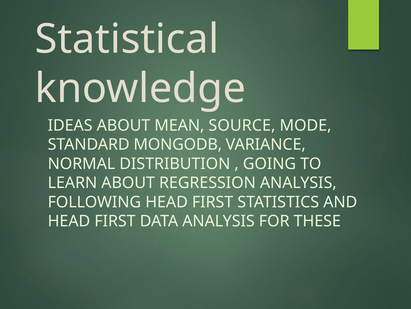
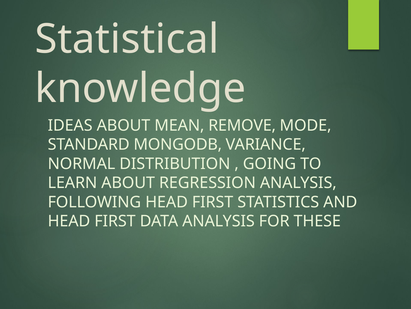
SOURCE: SOURCE -> REMOVE
